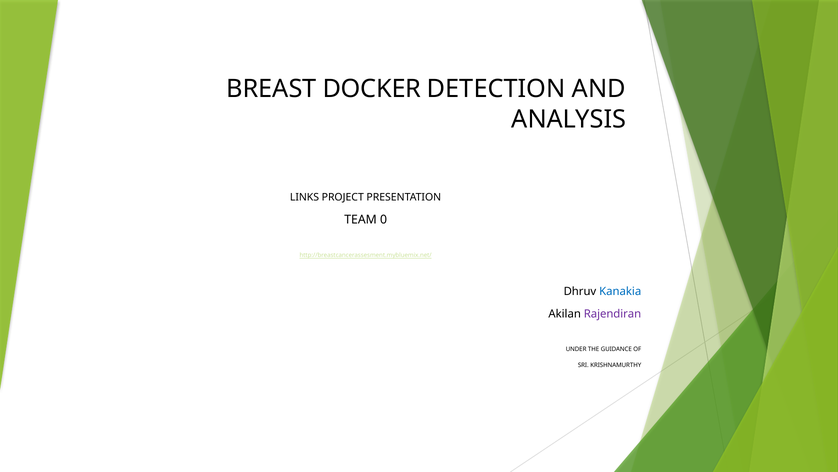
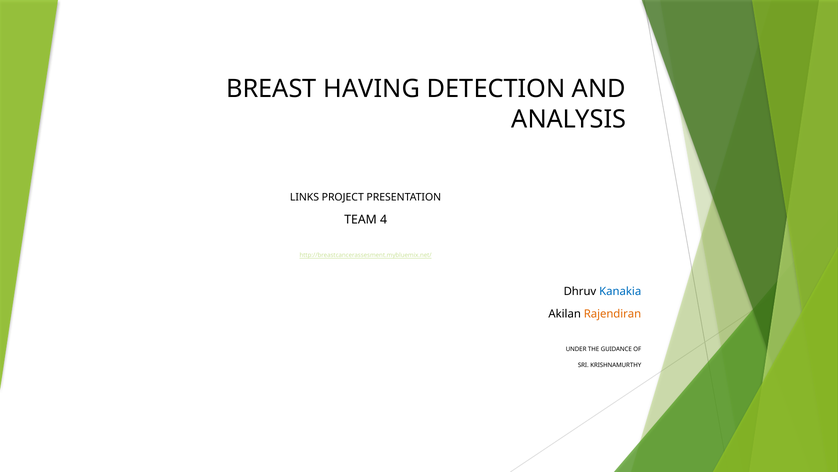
DOCKER: DOCKER -> HAVING
0: 0 -> 4
Rajendiran colour: purple -> orange
